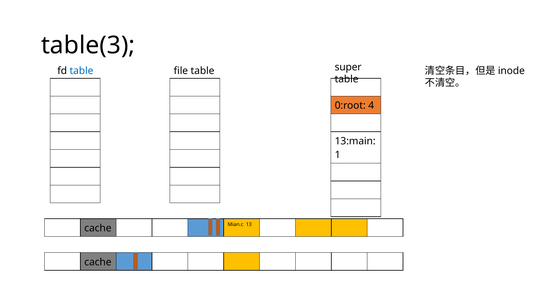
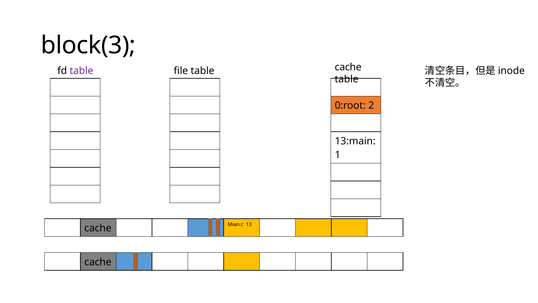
table(3: table(3 -> block(3
table at (81, 71) colour: blue -> purple
table super: super -> cache
4: 4 -> 2
